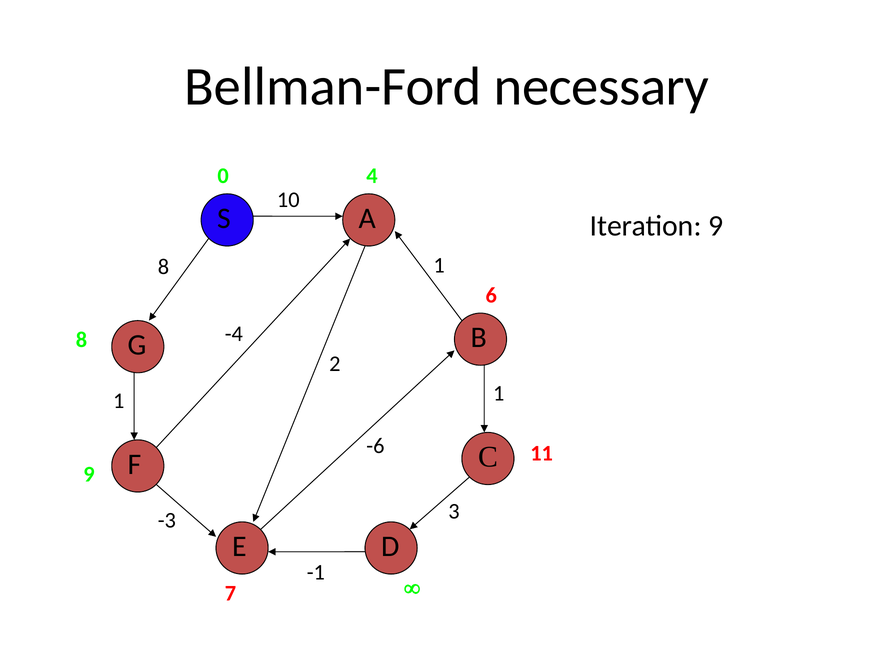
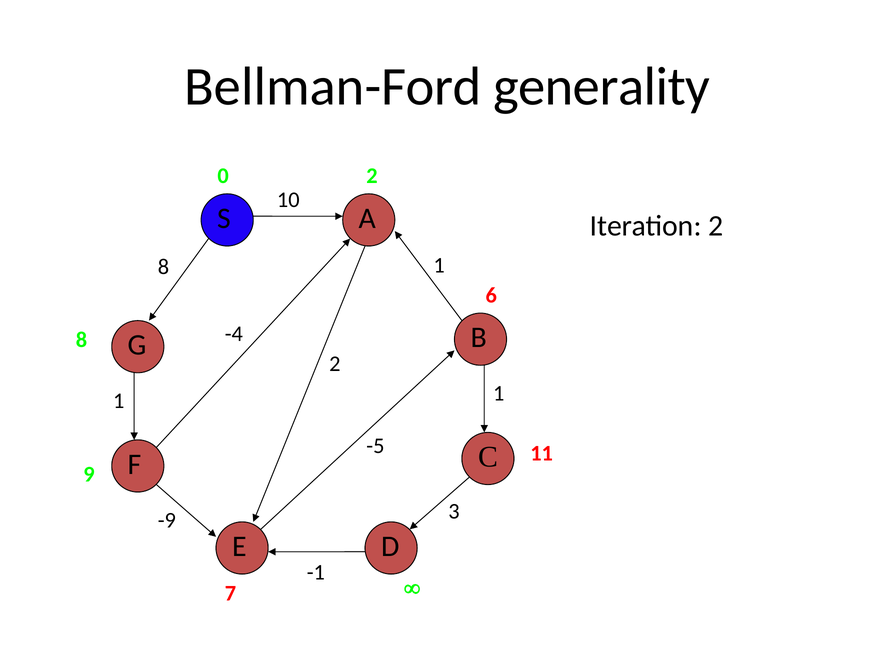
necessary: necessary -> generality
0 4: 4 -> 2
Iteration 9: 9 -> 2
-6: -6 -> -5
-3: -3 -> -9
